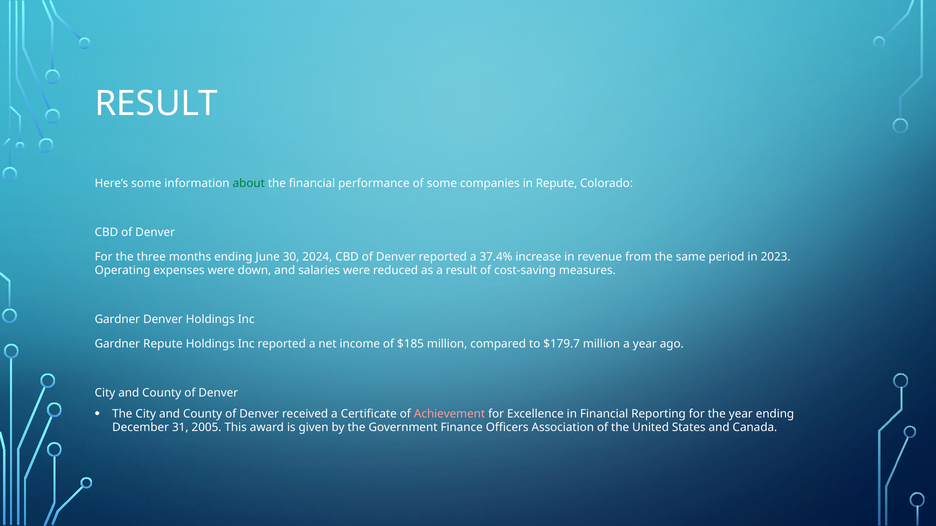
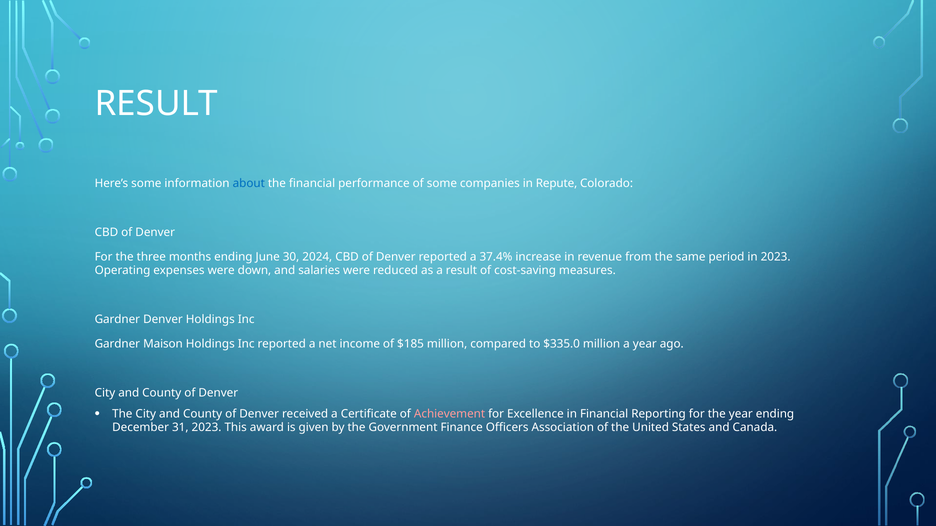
about colour: green -> blue
Gardner Repute: Repute -> Maison
$179.7: $179.7 -> $335.0
31 2005: 2005 -> 2023
